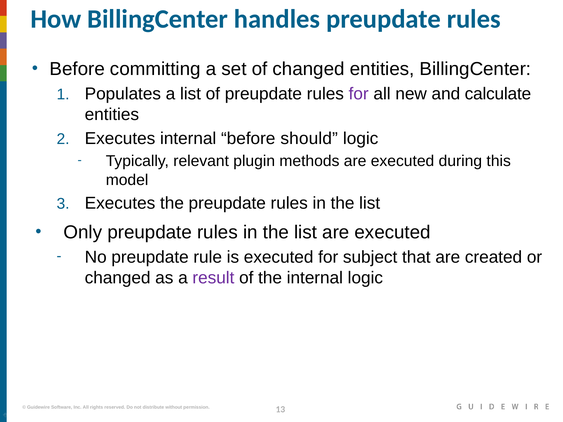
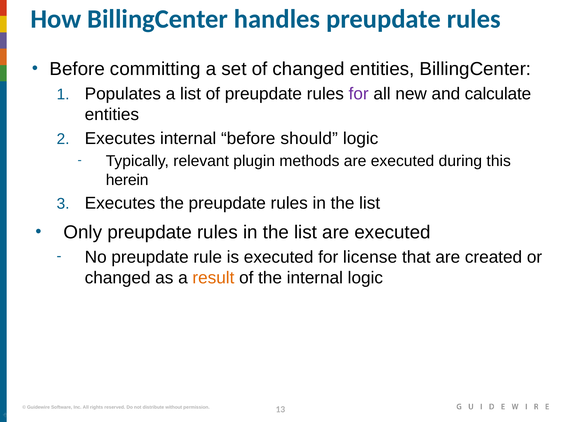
model: model -> herein
subject: subject -> license
result colour: purple -> orange
